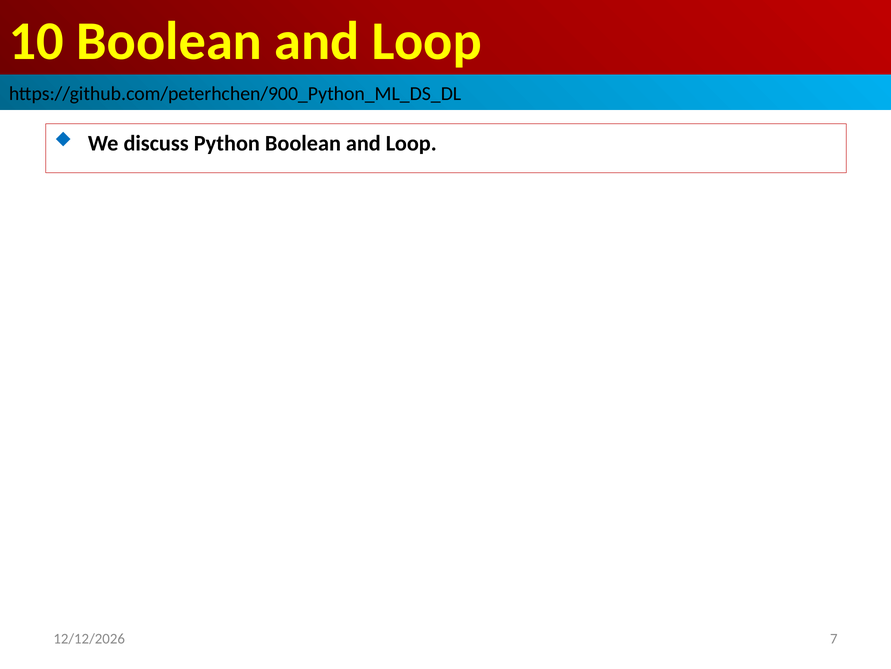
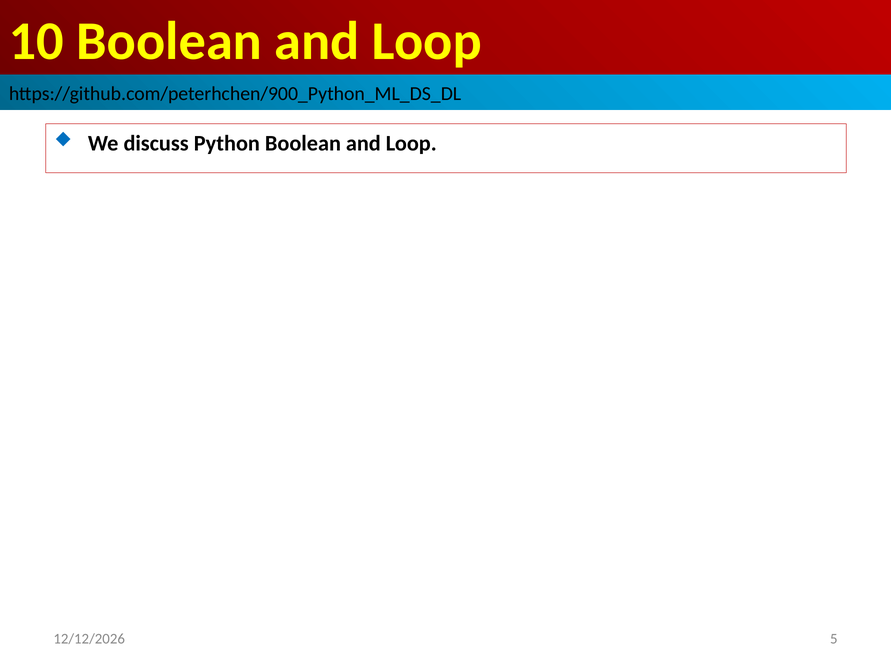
7: 7 -> 5
